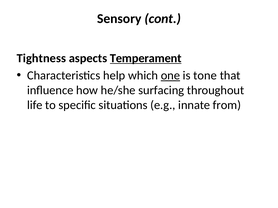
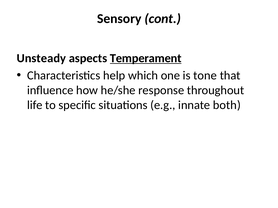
Tightness: Tightness -> Unsteady
one underline: present -> none
surfacing: surfacing -> response
from: from -> both
